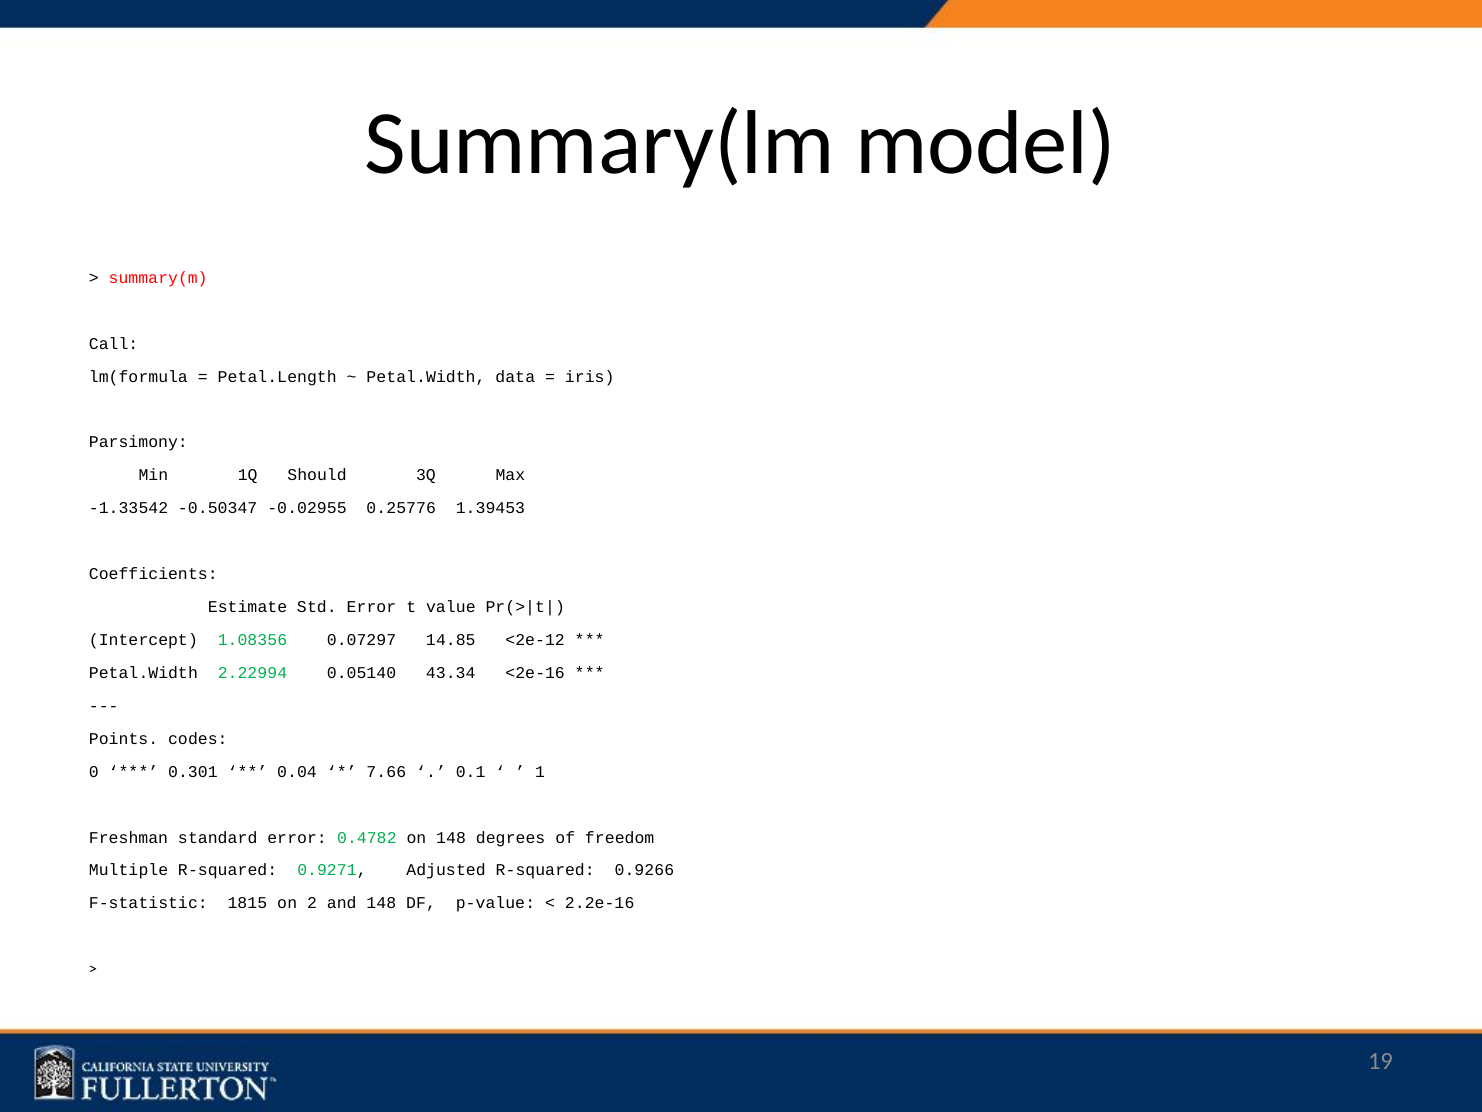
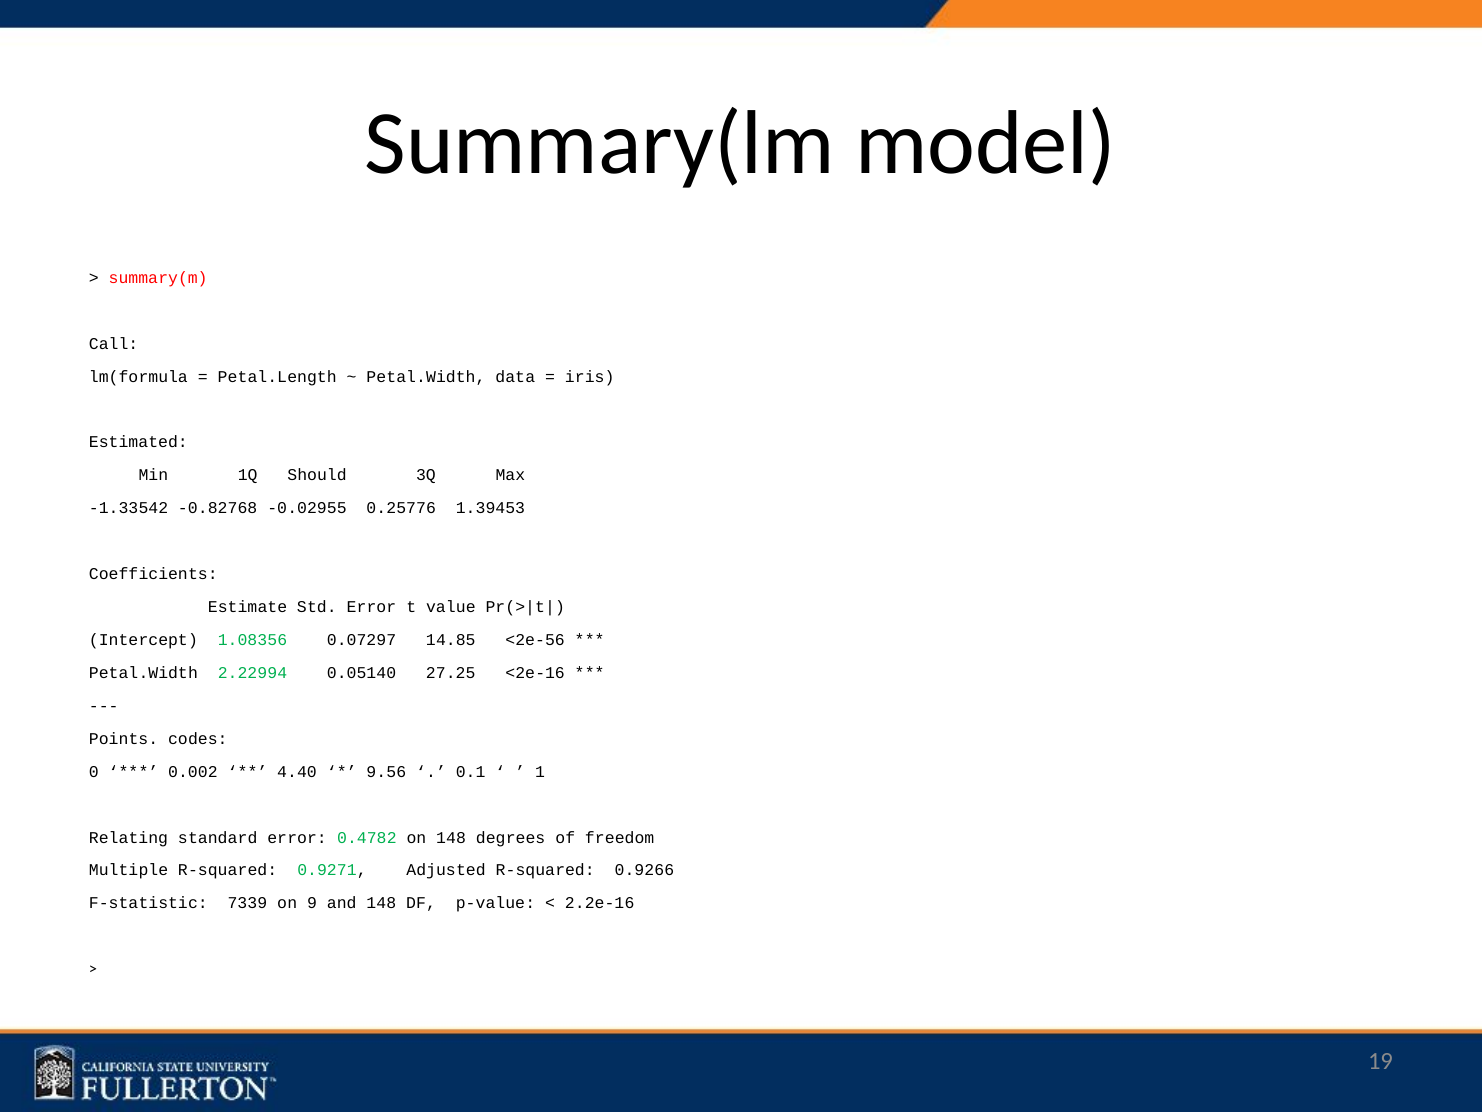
Parsimony: Parsimony -> Estimated
-0.50347: -0.50347 -> -0.82768
<2e-12: <2e-12 -> <2e-56
43.34: 43.34 -> 27.25
0.301: 0.301 -> 0.002
0.04: 0.04 -> 4.40
7.66: 7.66 -> 9.56
Freshman: Freshman -> Relating
1815: 1815 -> 7339
2: 2 -> 9
